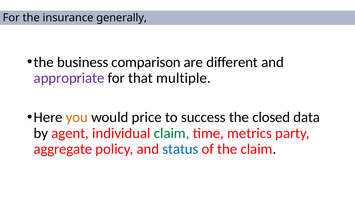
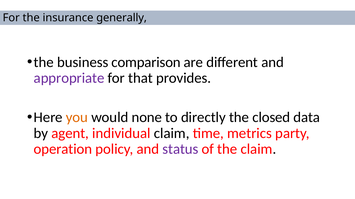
multiple: multiple -> provides
price: price -> none
success: success -> directly
claim at (172, 134) colour: green -> black
aggregate: aggregate -> operation
status colour: blue -> purple
